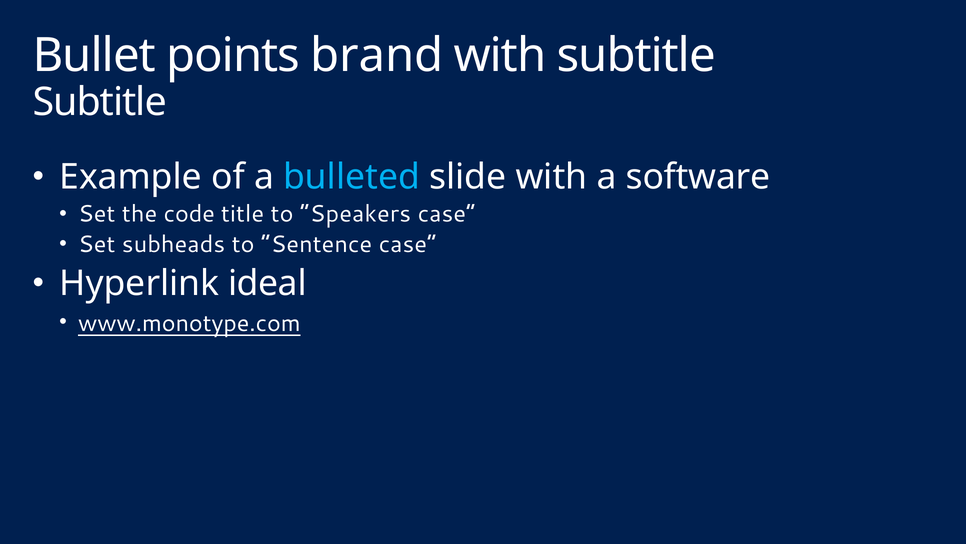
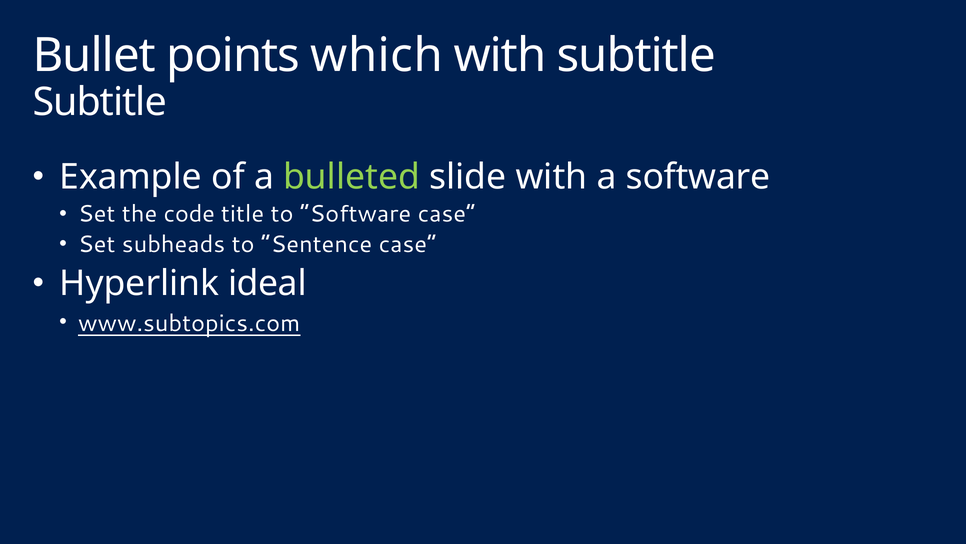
brand: brand -> which
bulleted colour: light blue -> light green
to Speakers: Speakers -> Software
www.monotype.com: www.monotype.com -> www.subtopics.com
